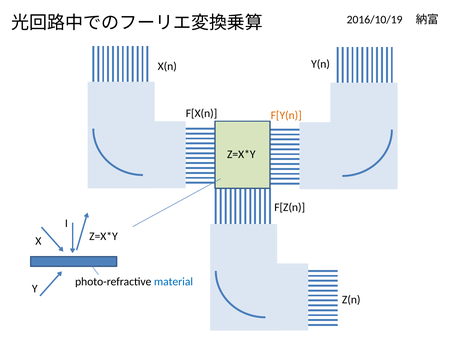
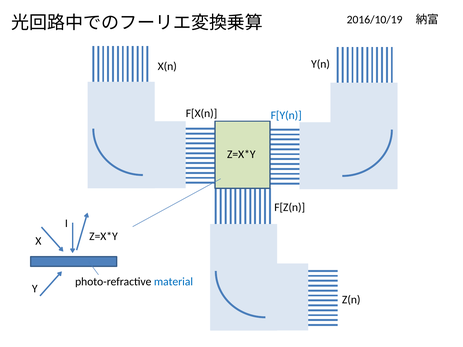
F[Y(n colour: orange -> blue
